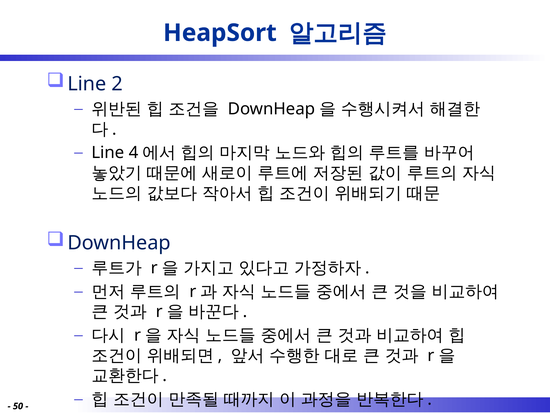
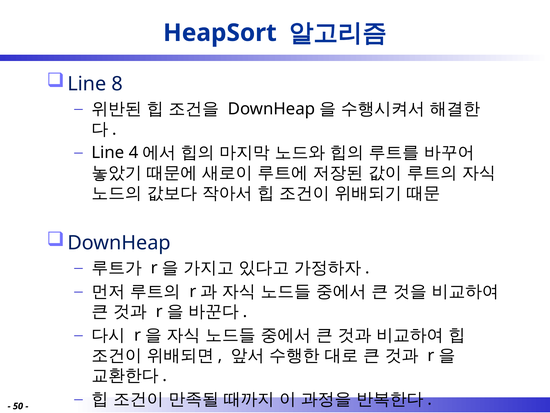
2: 2 -> 8
